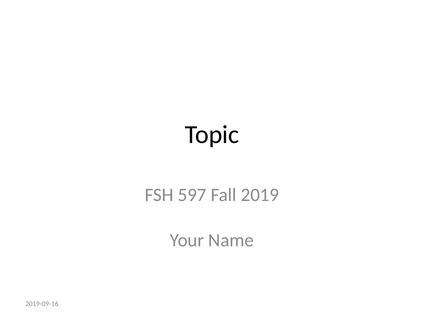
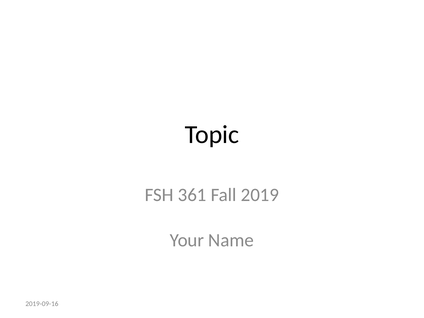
597: 597 -> 361
